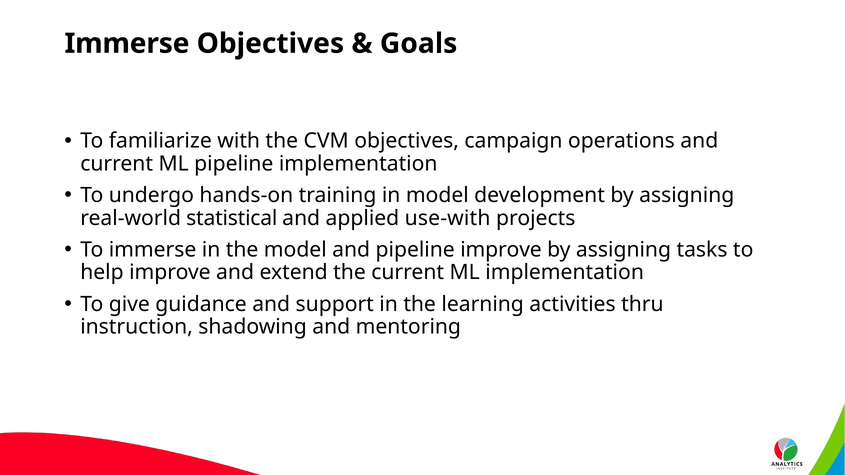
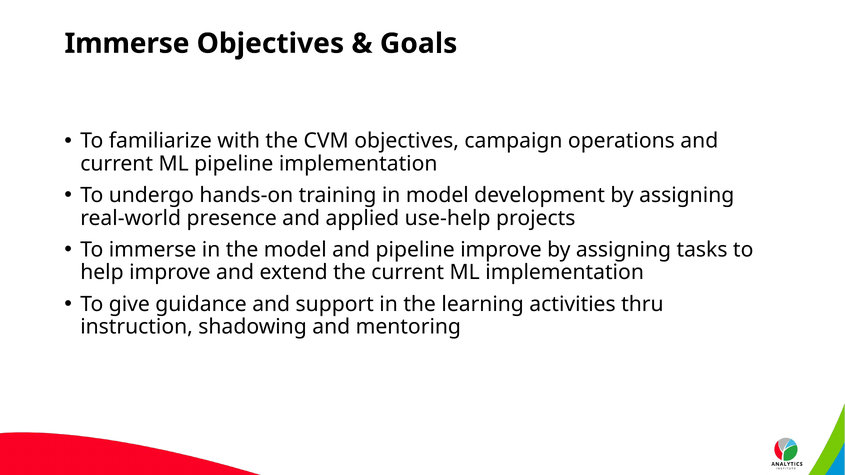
statistical: statistical -> presence
use-with: use-with -> use-help
